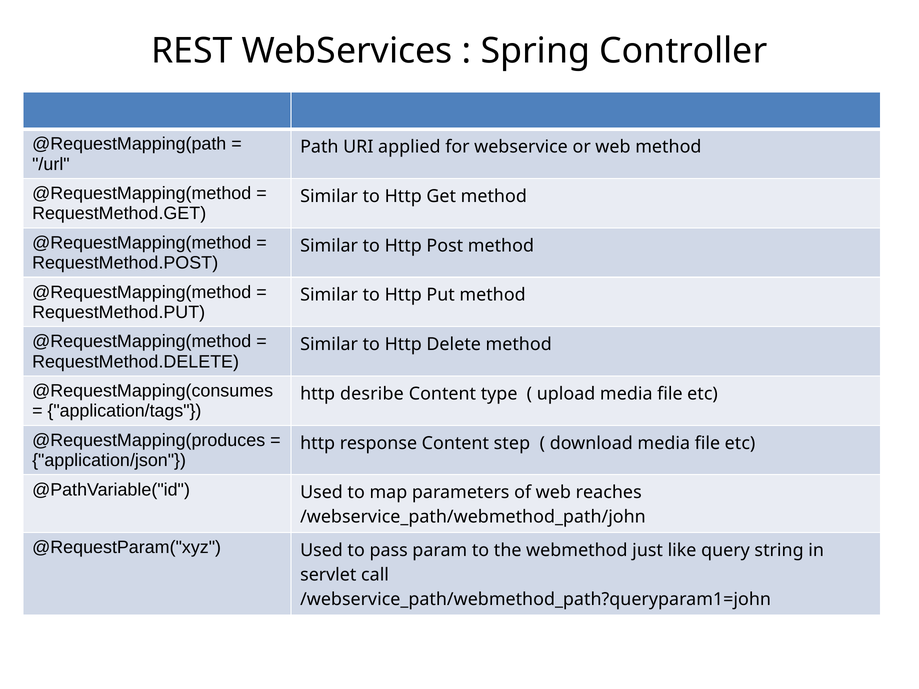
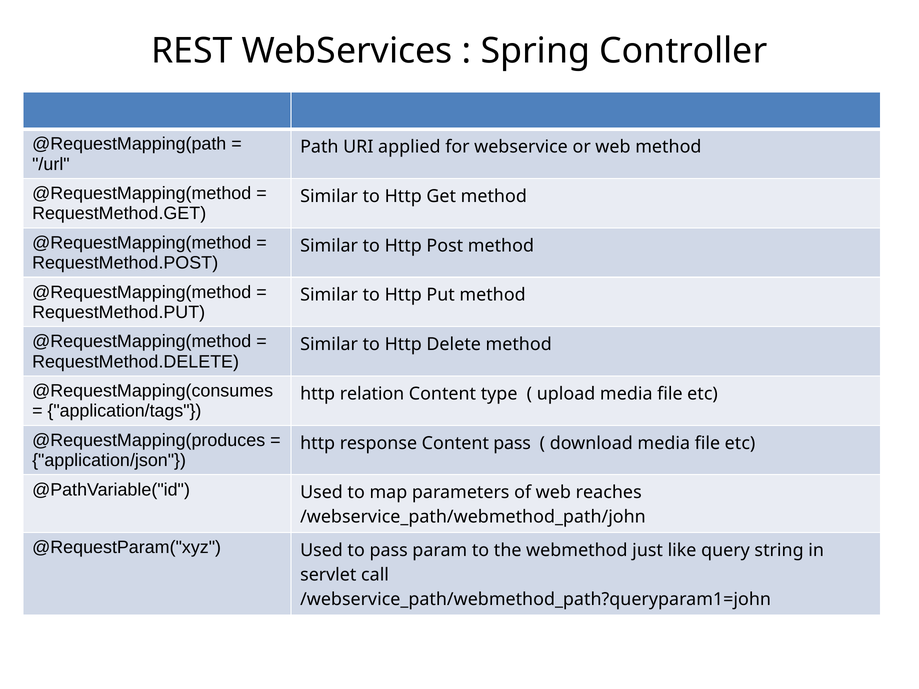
desribe: desribe -> relation
Content step: step -> pass
